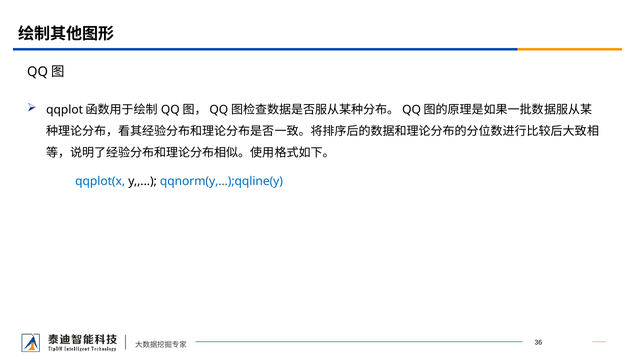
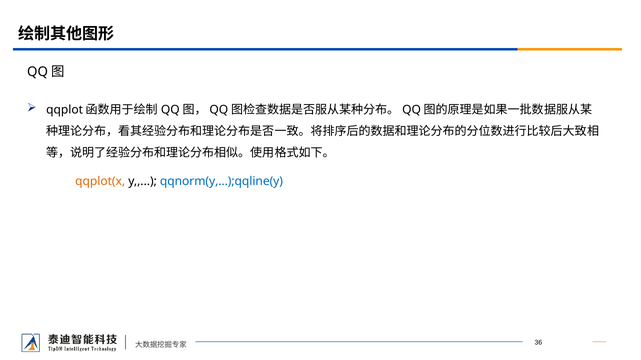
qqplot(x colour: blue -> orange
